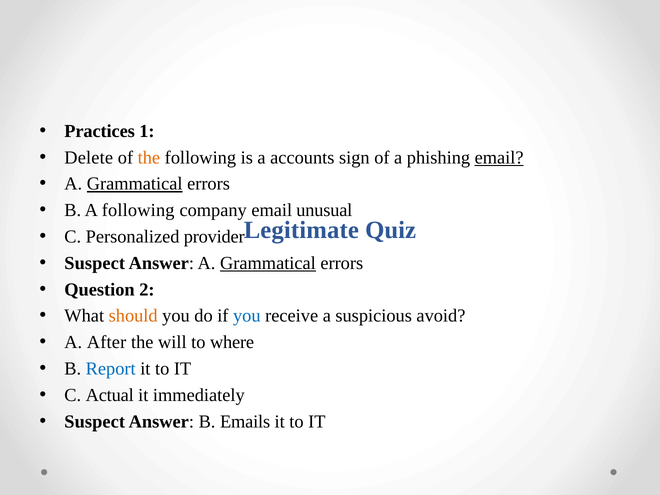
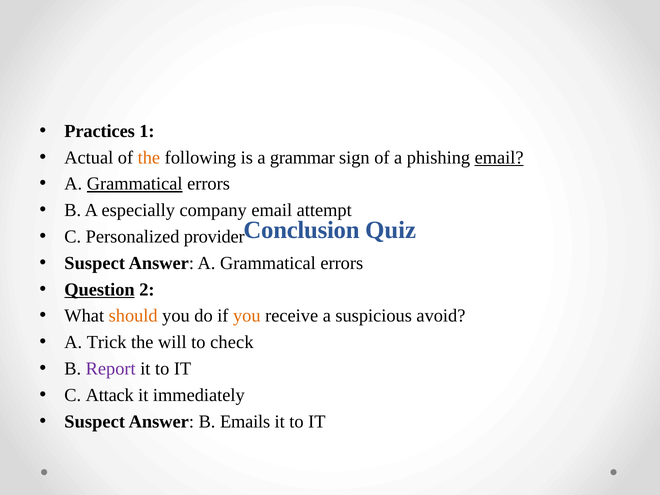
Delete: Delete -> Actual
accounts: accounts -> grammar
A following: following -> especially
unusual: unusual -> attempt
Legitimate: Legitimate -> Conclusion
Grammatical at (268, 263) underline: present -> none
Question underline: none -> present
you at (247, 316) colour: blue -> orange
After: After -> Trick
where: where -> check
Report colour: blue -> purple
Actual: Actual -> Attack
